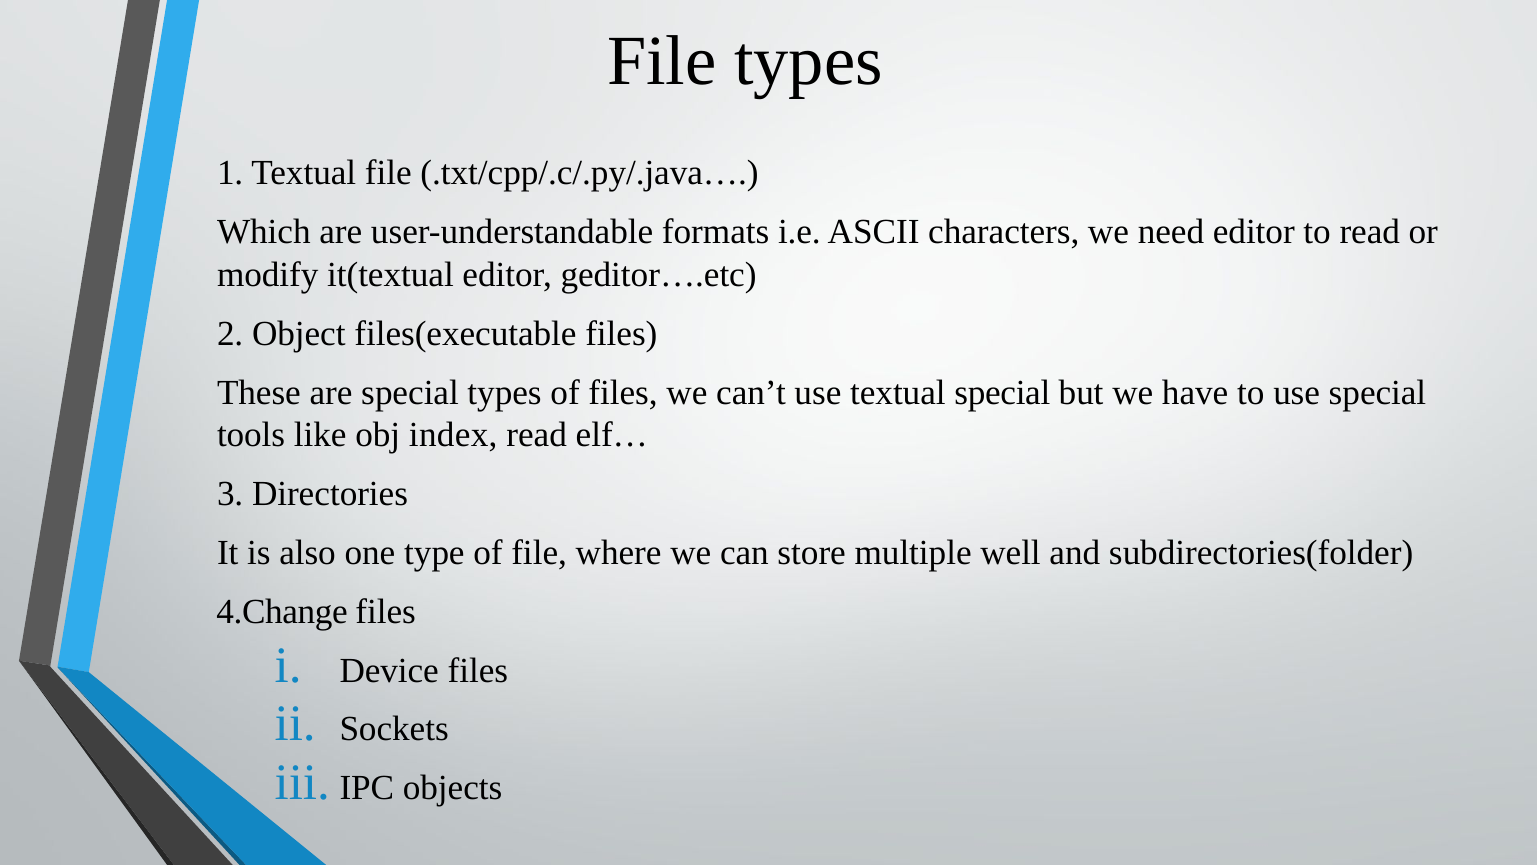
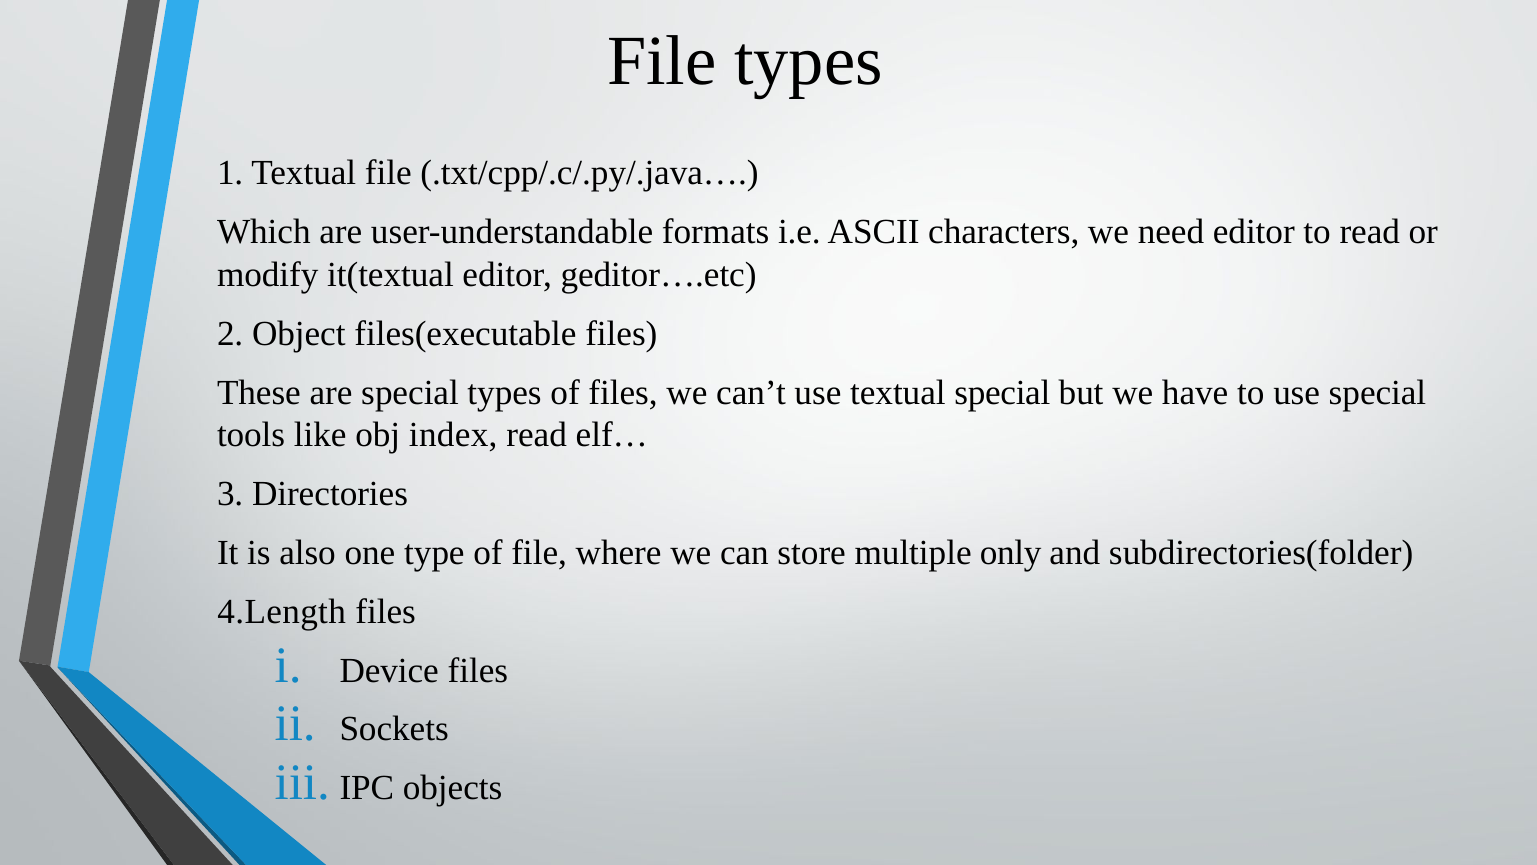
well: well -> only
4.Change: 4.Change -> 4.Length
